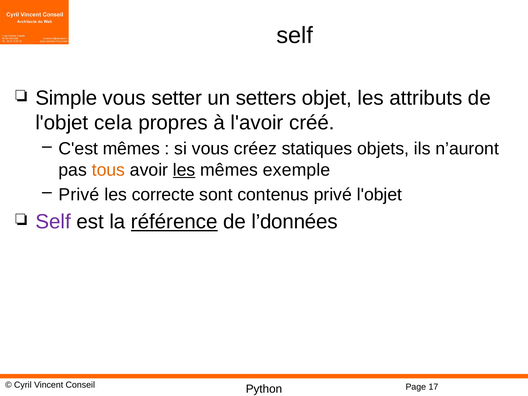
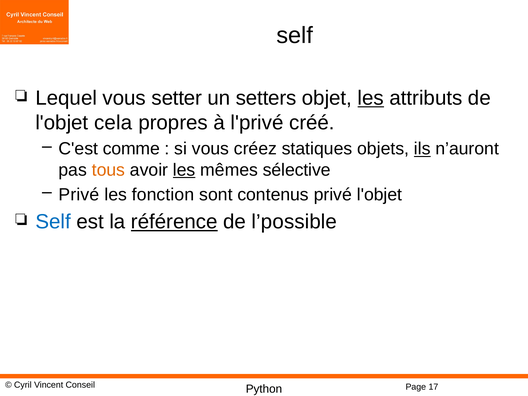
Simple: Simple -> Lequel
les at (371, 98) underline: none -> present
l'avoir: l'avoir -> l'privé
C'est mêmes: mêmes -> comme
ils underline: none -> present
exemple: exemple -> sélective
correcte: correcte -> fonction
Self at (53, 222) colour: purple -> blue
l’données: l’données -> l’possible
